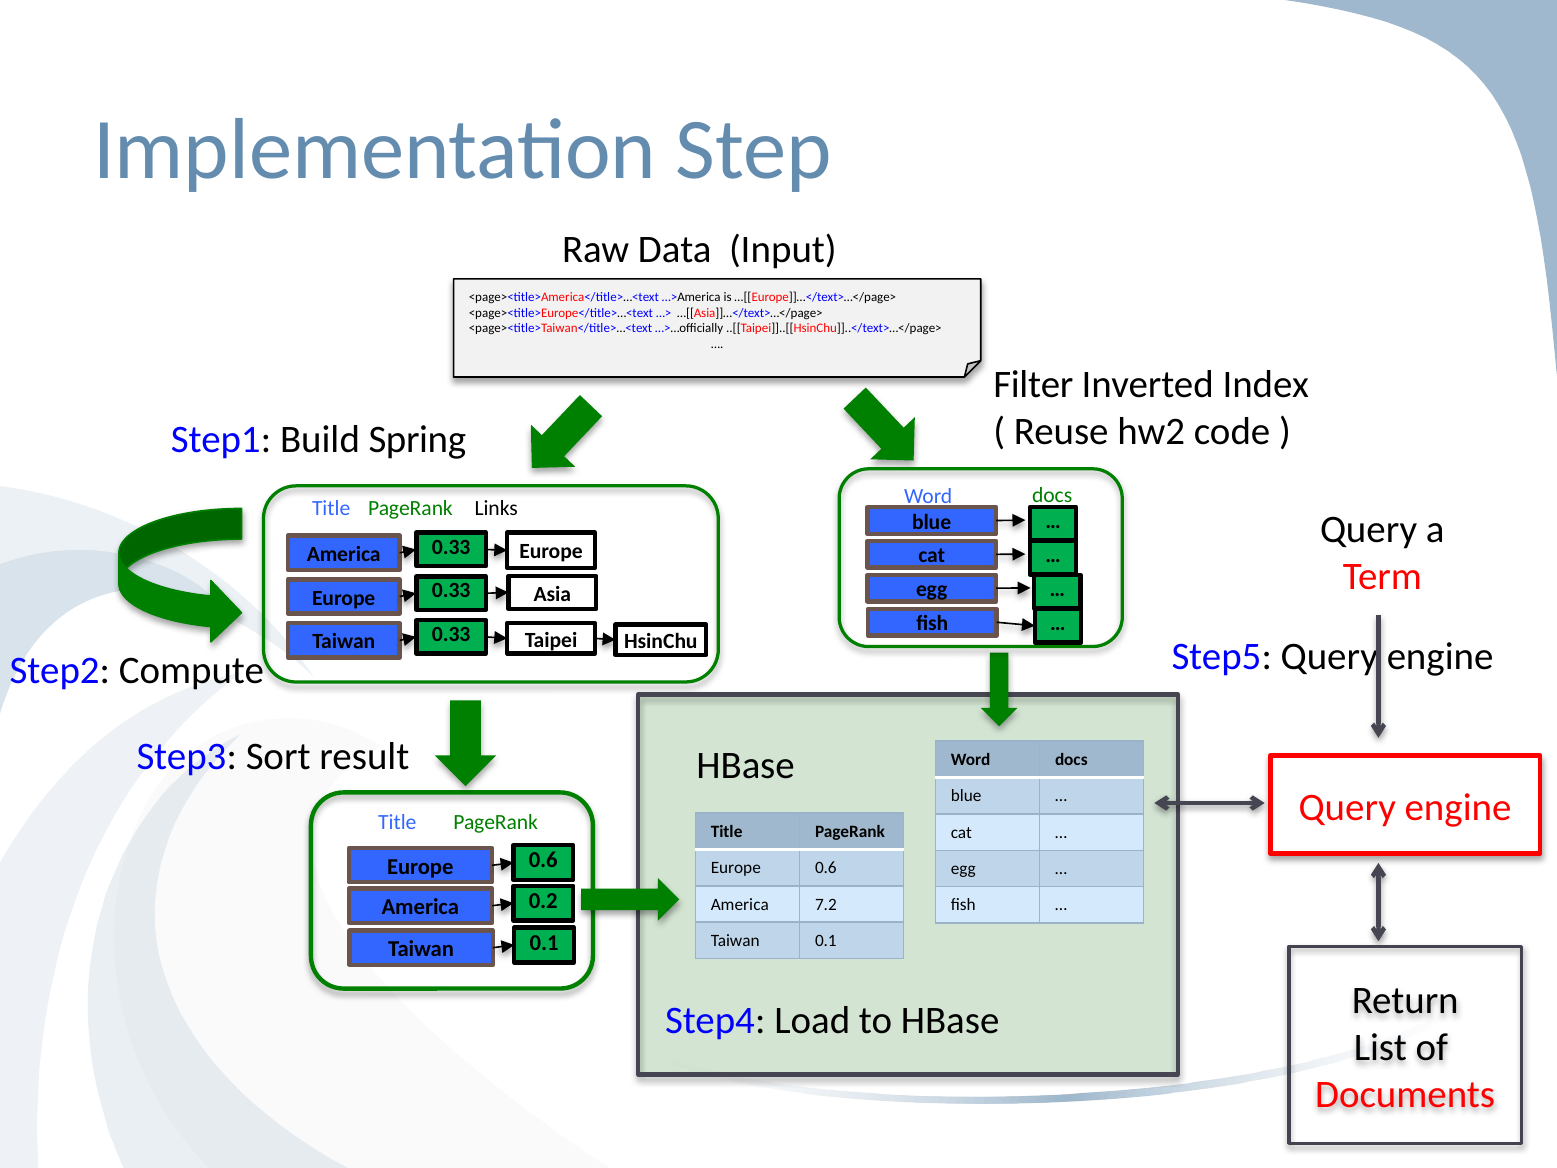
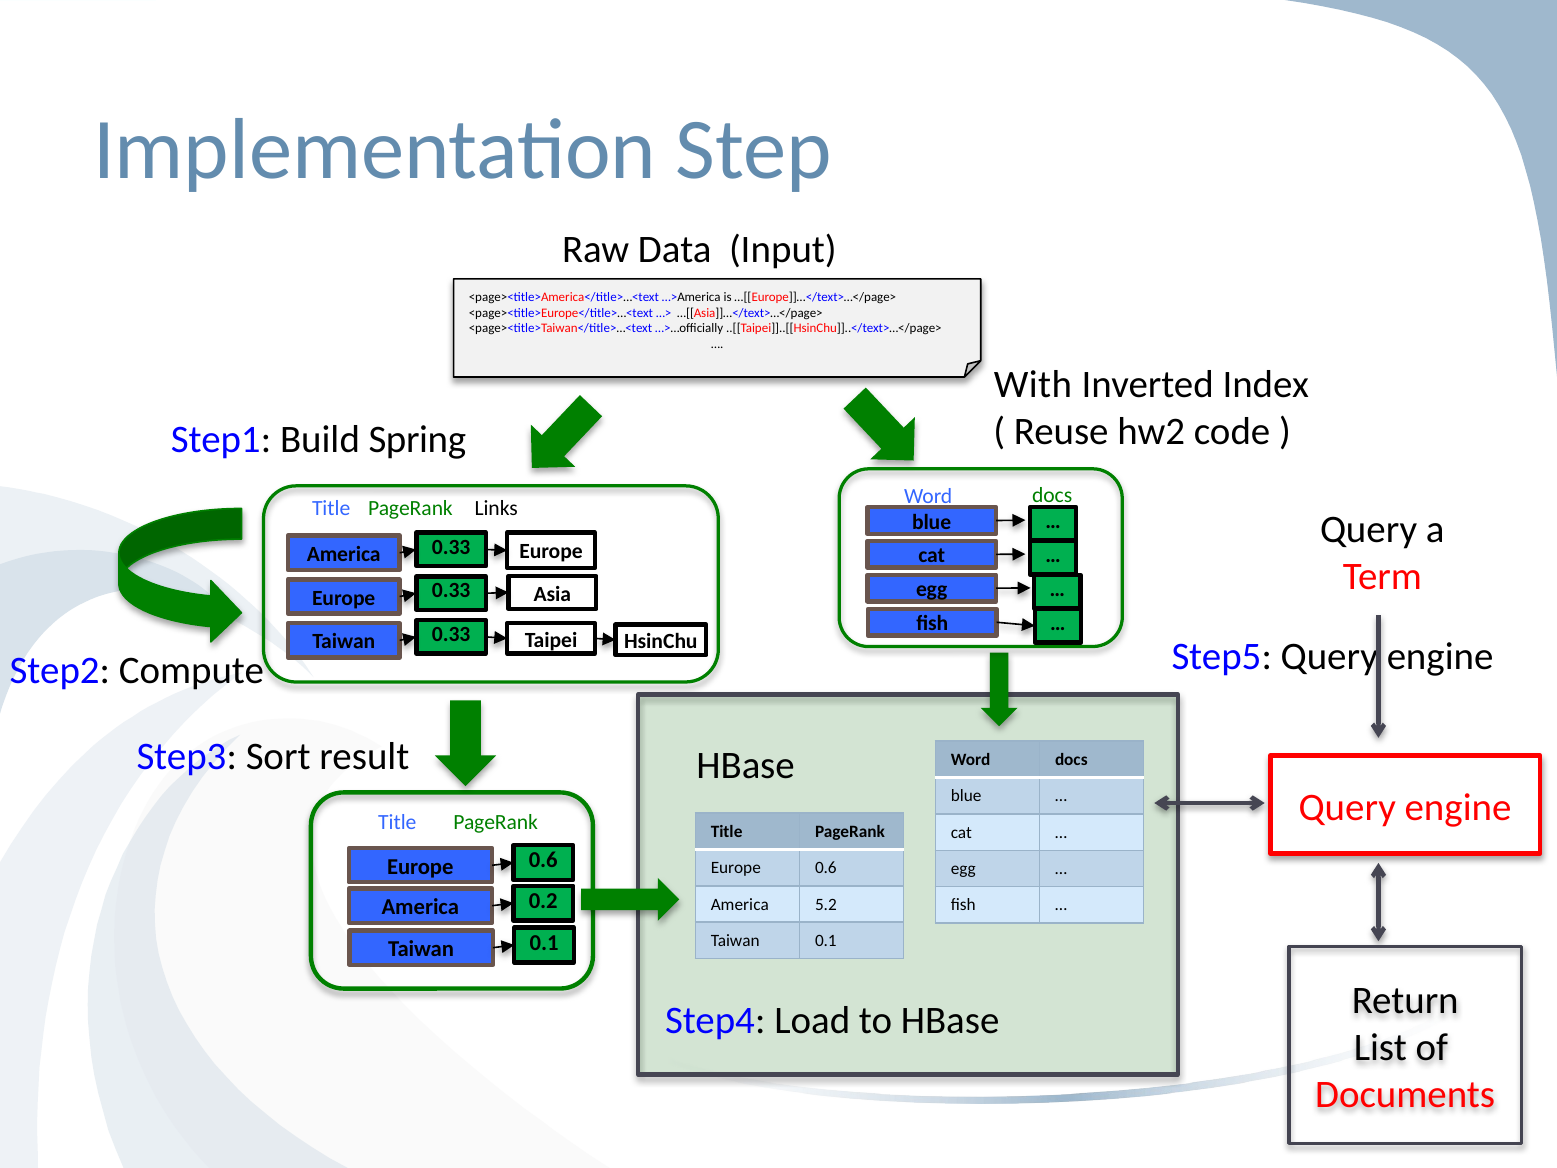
Filter: Filter -> With
7.2: 7.2 -> 5.2
